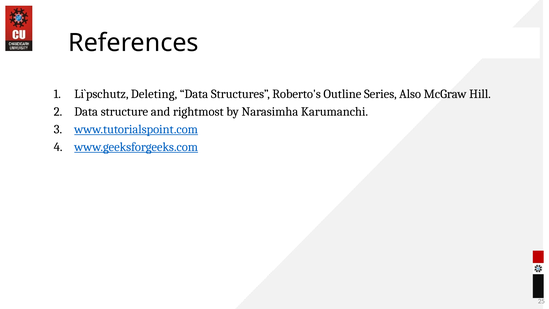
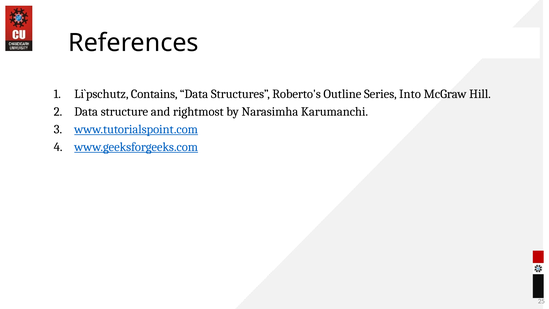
Deleting: Deleting -> Contains
Also: Also -> Into
